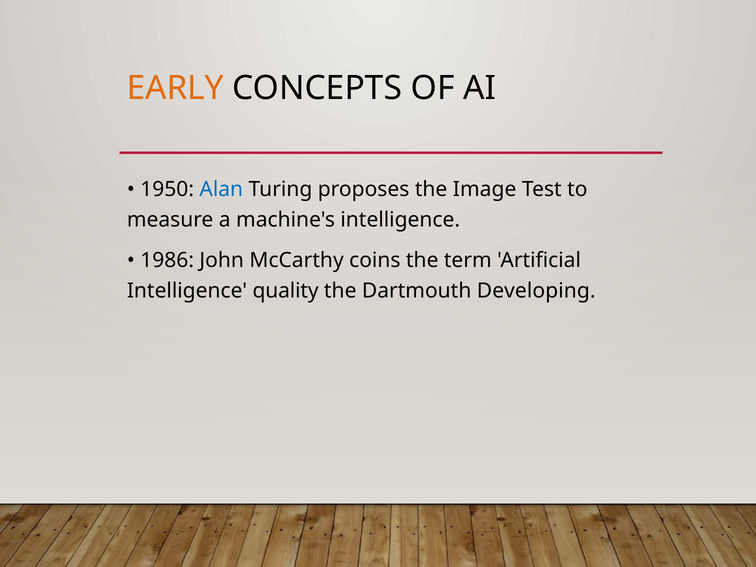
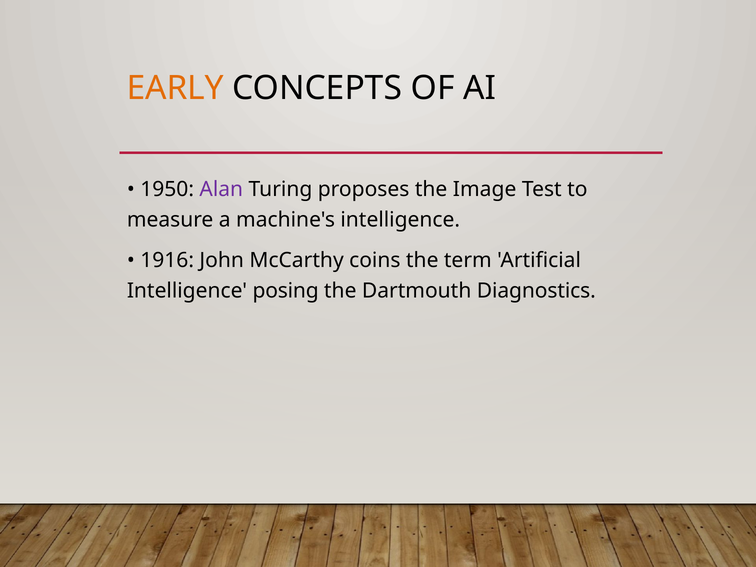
Alan colour: blue -> purple
1986: 1986 -> 1916
quality: quality -> posing
Developing: Developing -> Diagnostics
